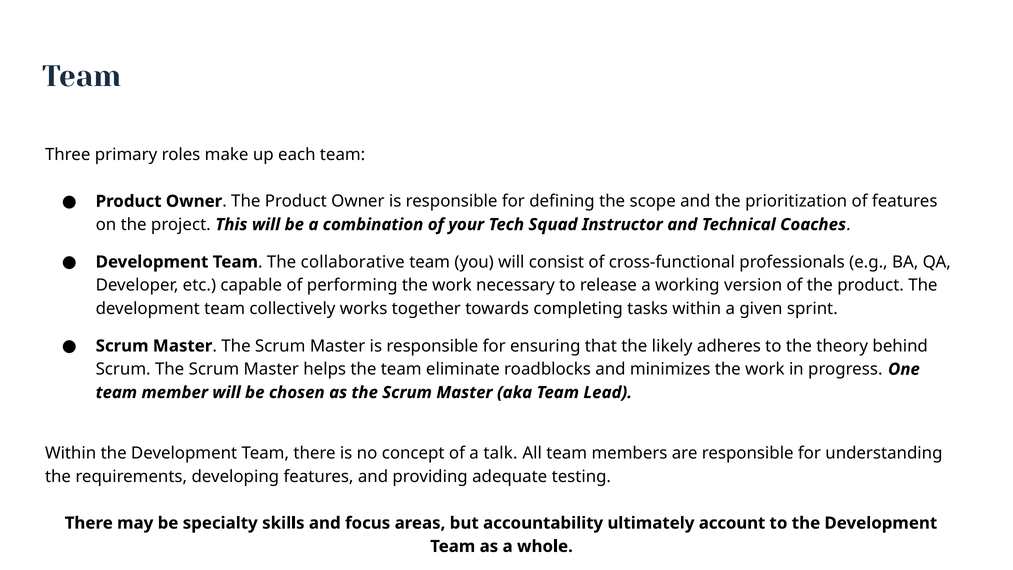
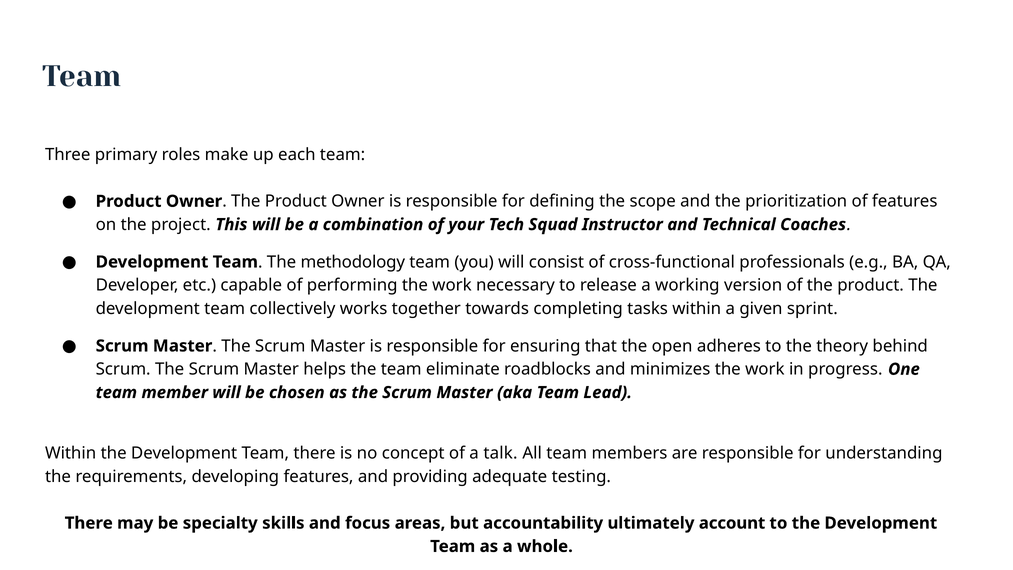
collaborative: collaborative -> methodology
likely: likely -> open
